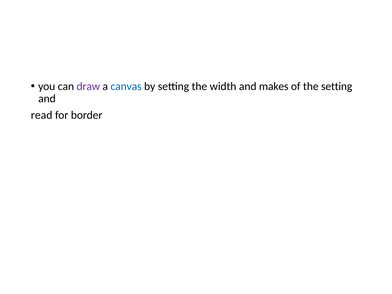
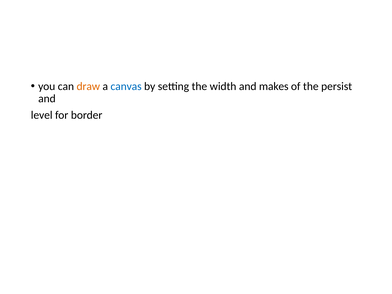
draw colour: purple -> orange
the setting: setting -> persist
read: read -> level
